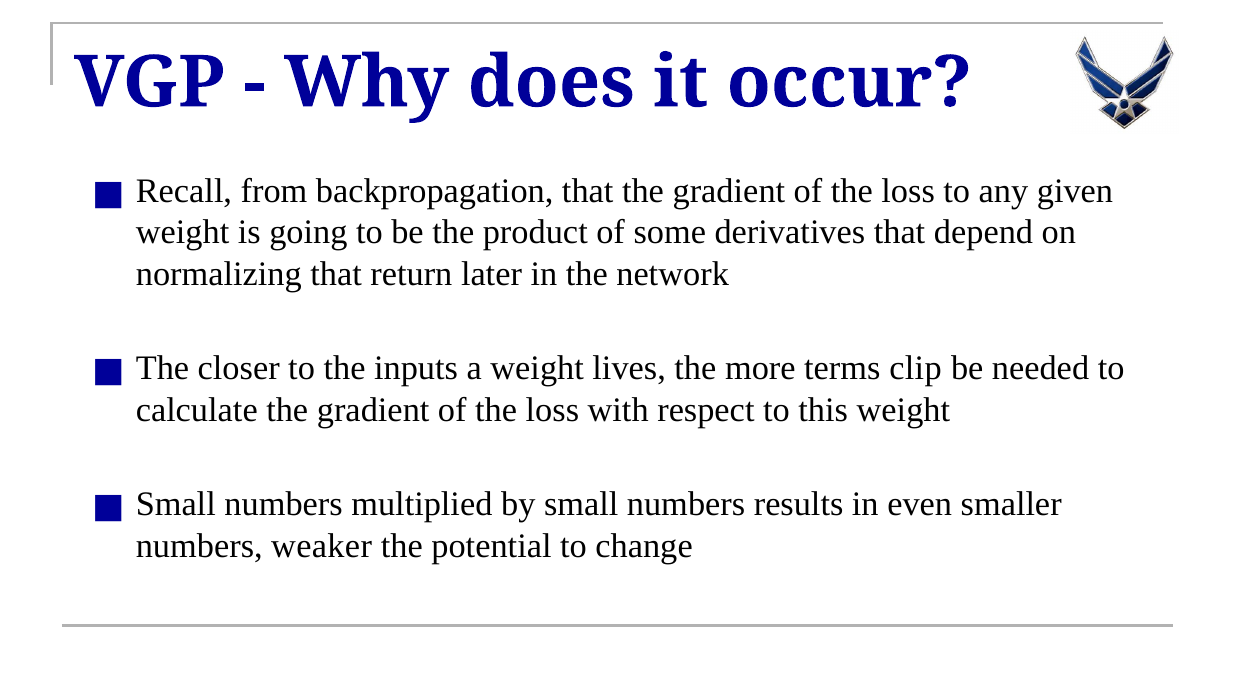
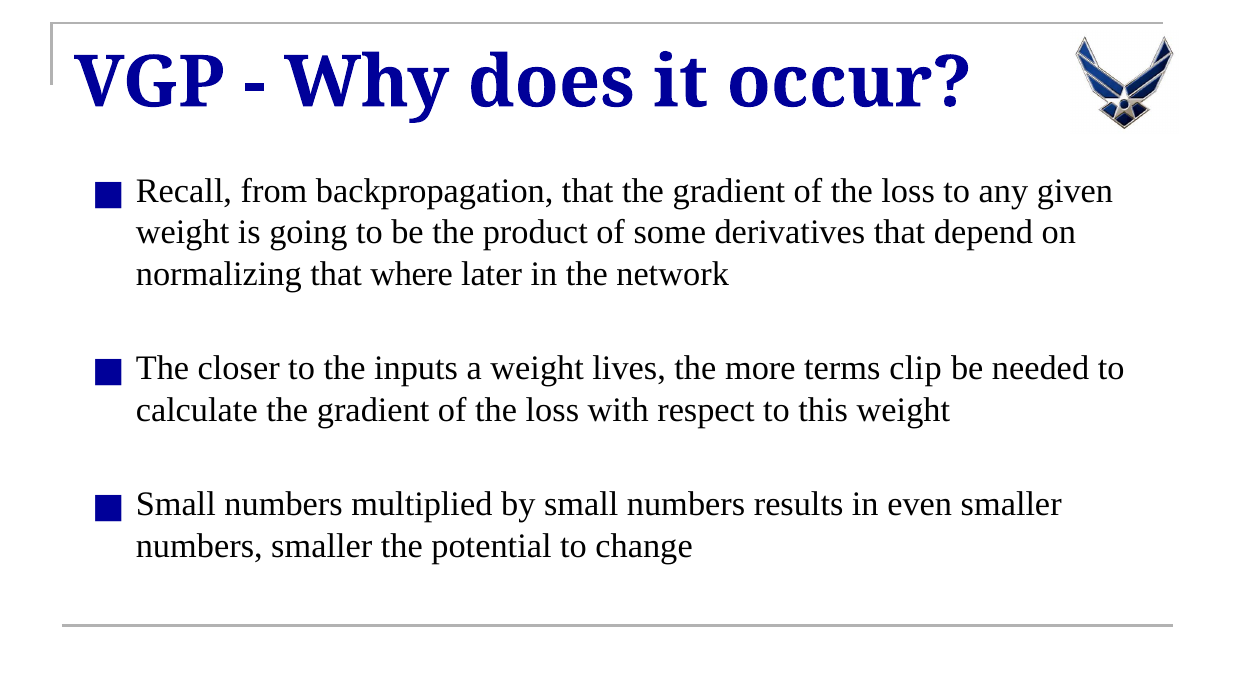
return: return -> where
numbers weaker: weaker -> smaller
